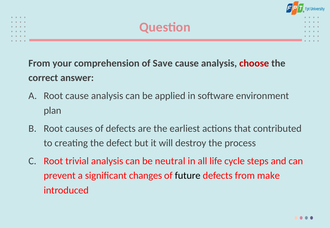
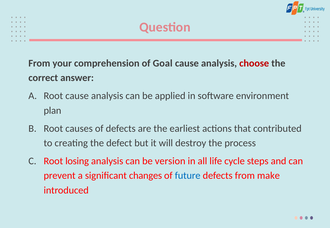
Save: Save -> Goal
trivial: trivial -> losing
neutral: neutral -> version
future colour: black -> blue
